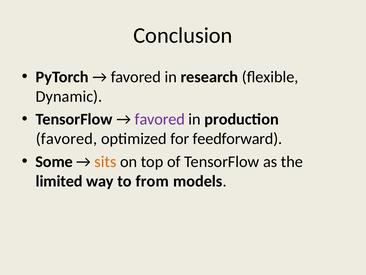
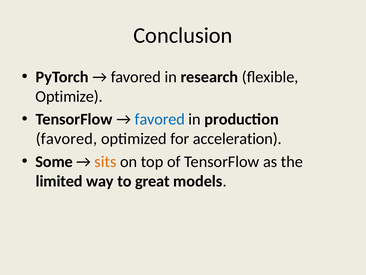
Dynamic: Dynamic -> Optimize
favored at (160, 119) colour: purple -> blue
feedforward: feedforward -> acceleration
from: from -> great
